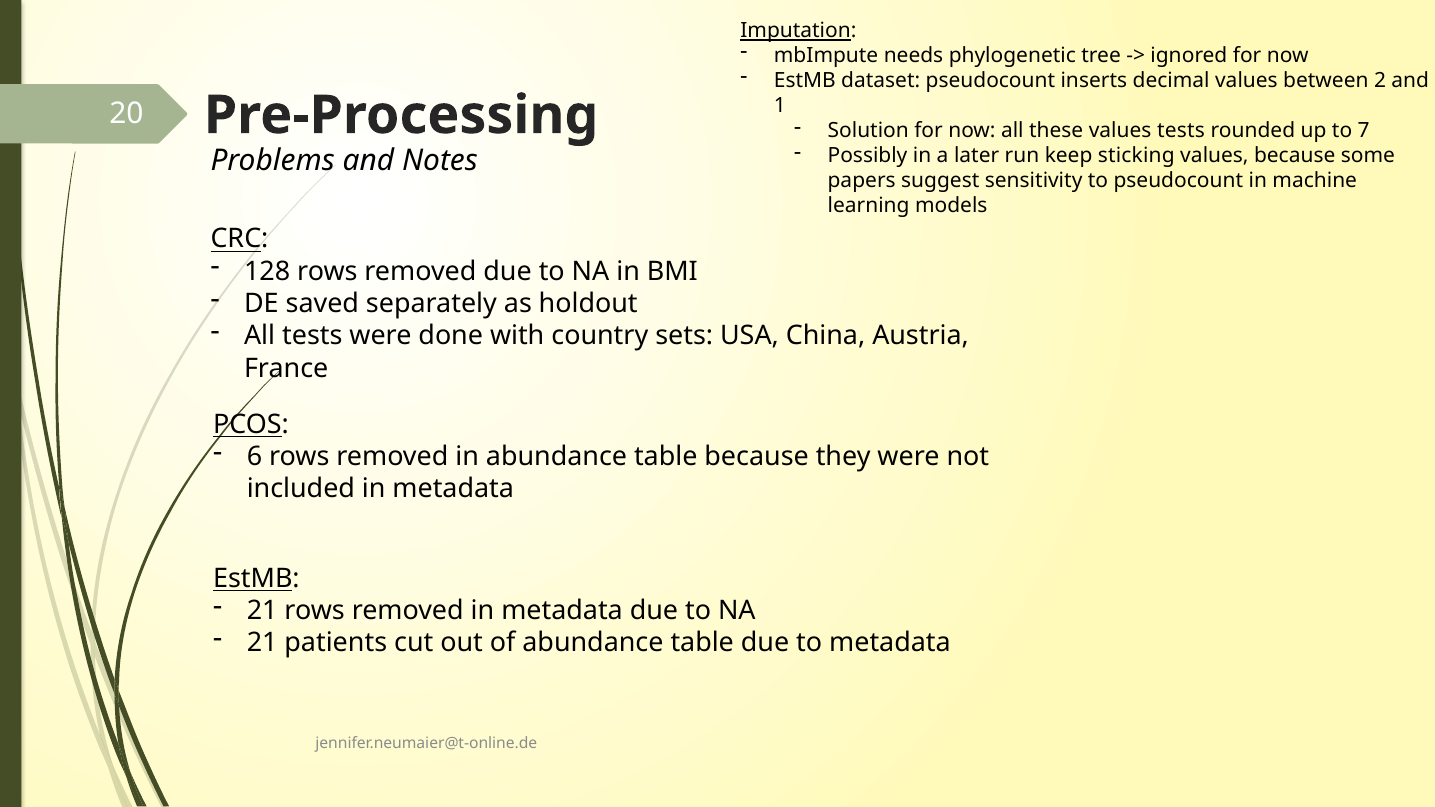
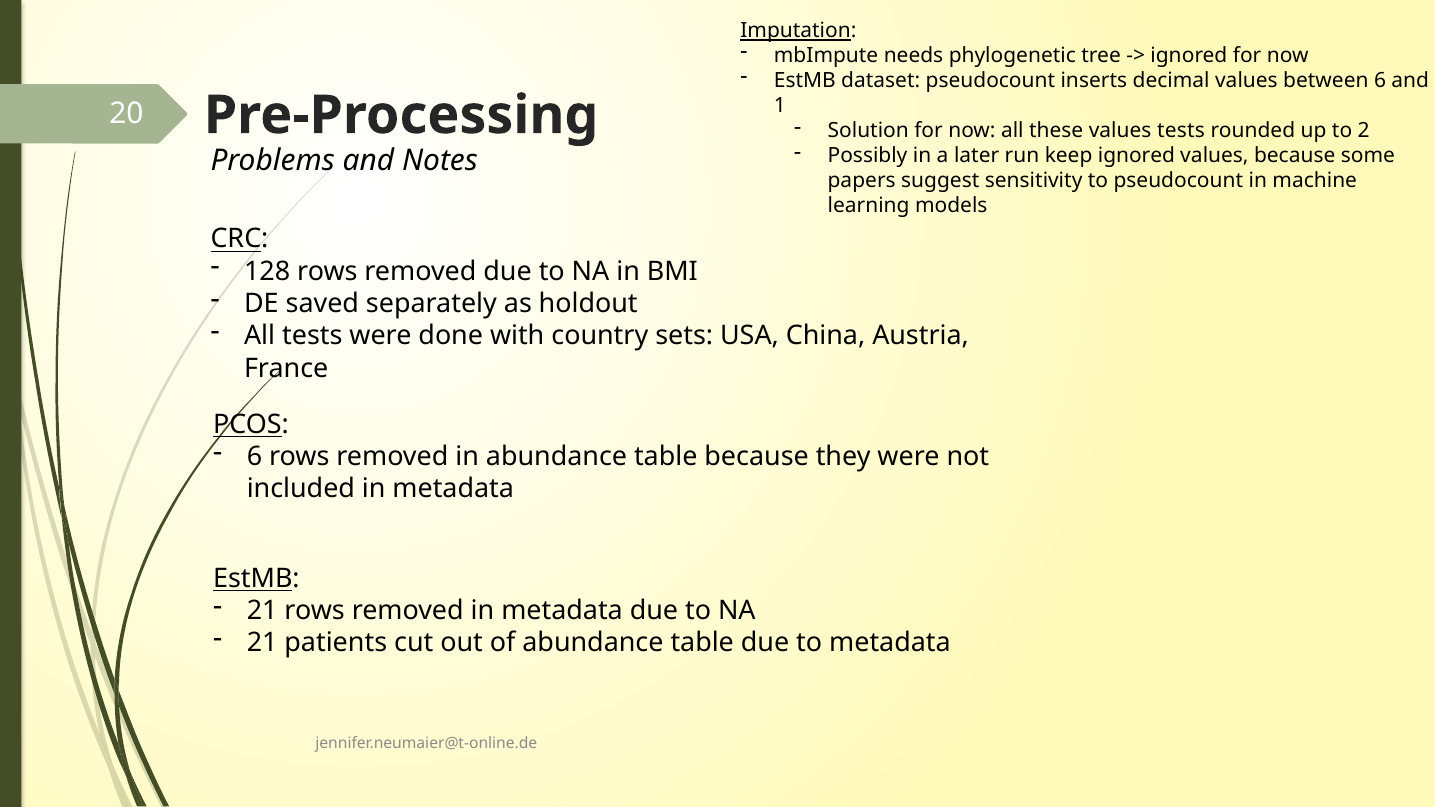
between 2: 2 -> 6
7: 7 -> 2
keep sticking: sticking -> ignored
